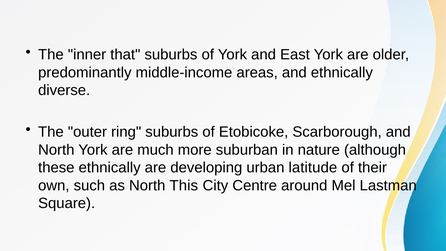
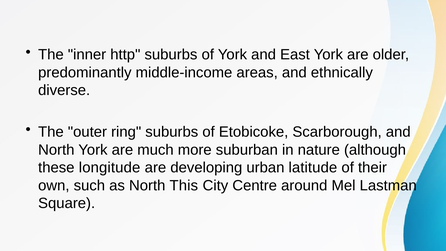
that: that -> http
these ethnically: ethnically -> longitude
